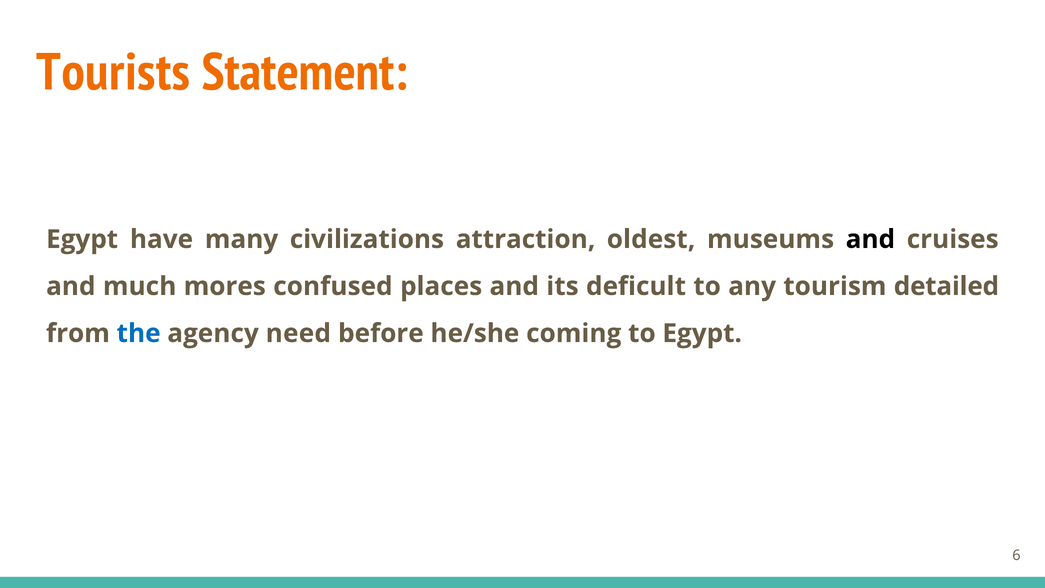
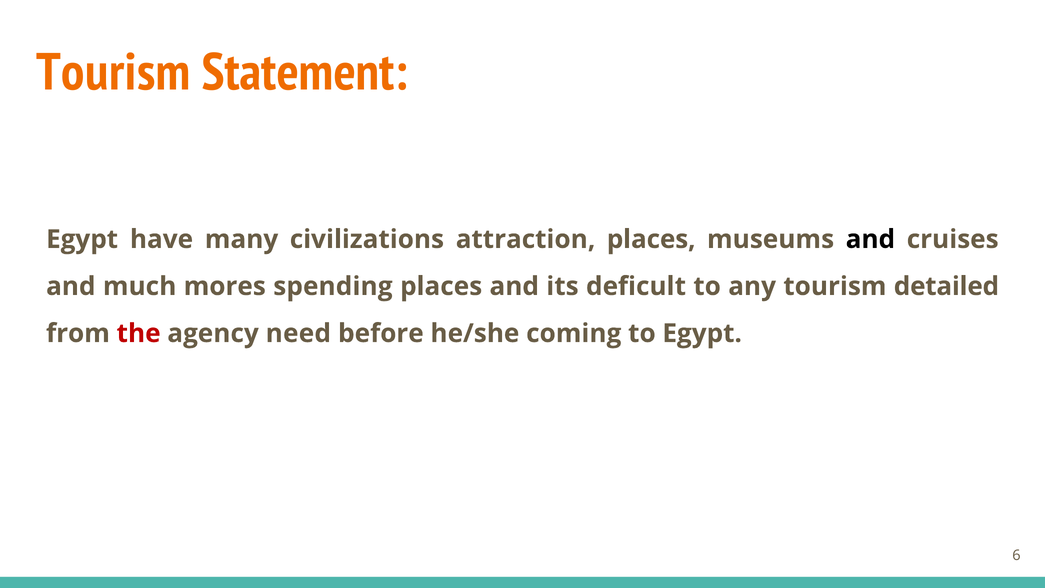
Tourists at (113, 72): Tourists -> Tourism
attraction oldest: oldest -> places
confused: confused -> spending
the colour: blue -> red
